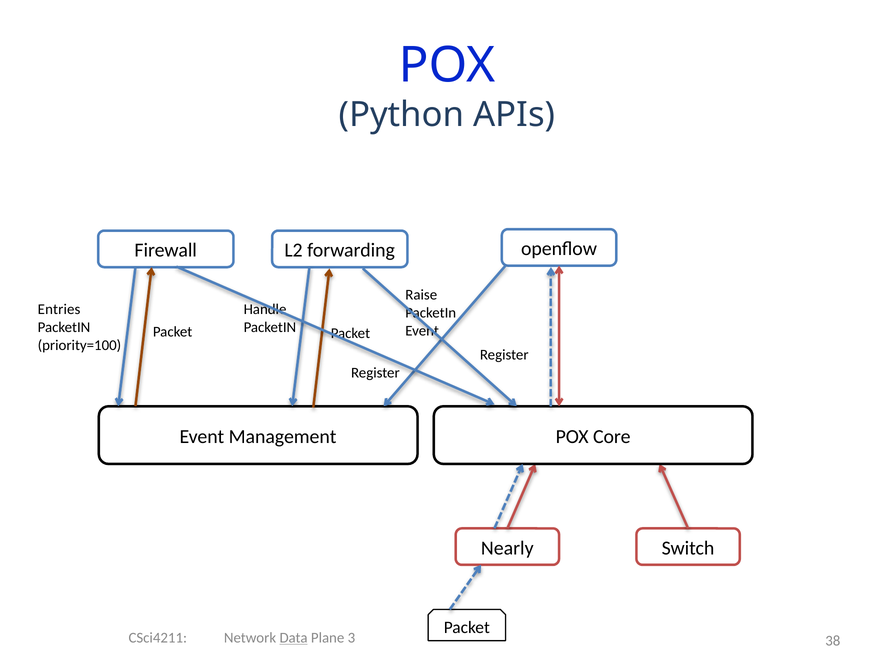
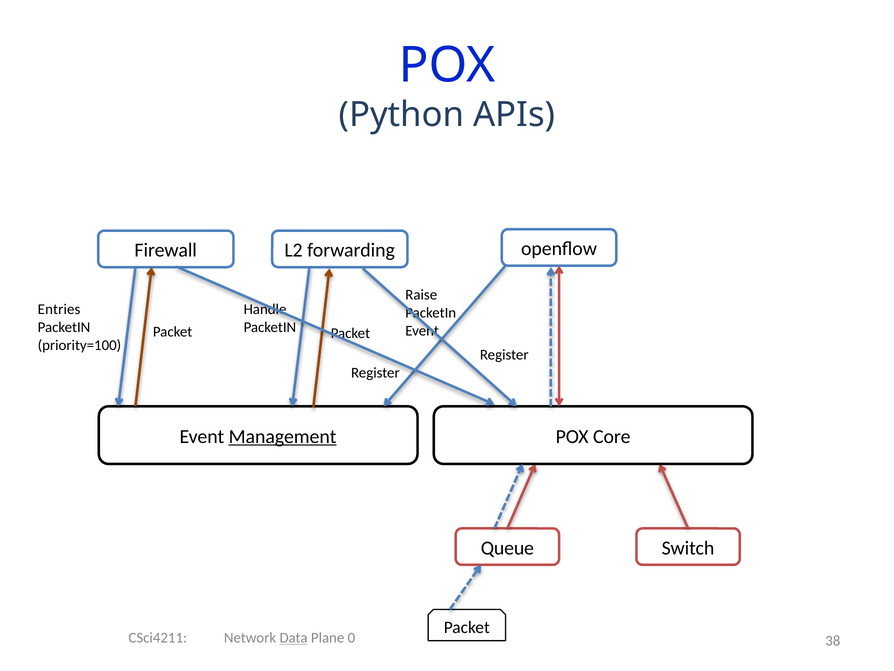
Management underline: none -> present
Nearly: Nearly -> Queue
3: 3 -> 0
